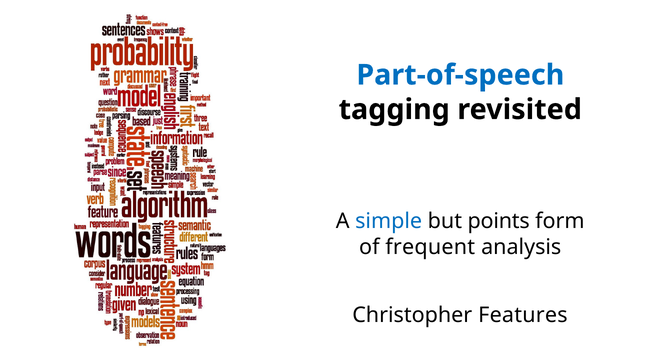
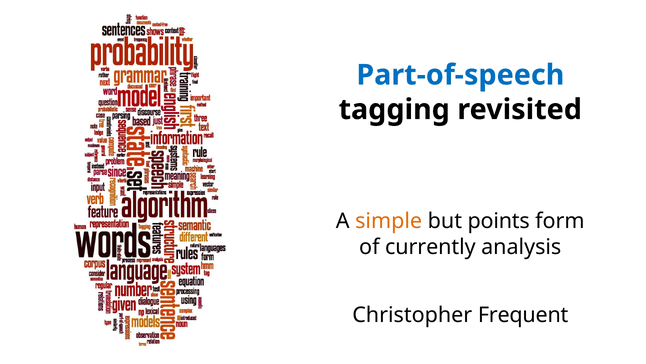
simple colour: blue -> orange
frequent: frequent -> currently
Features: Features -> Frequent
